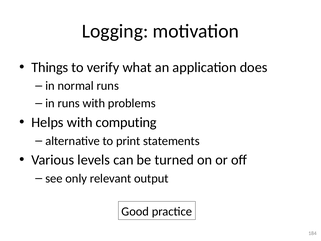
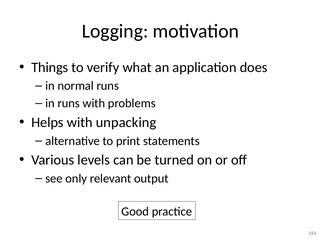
computing: computing -> unpacking
